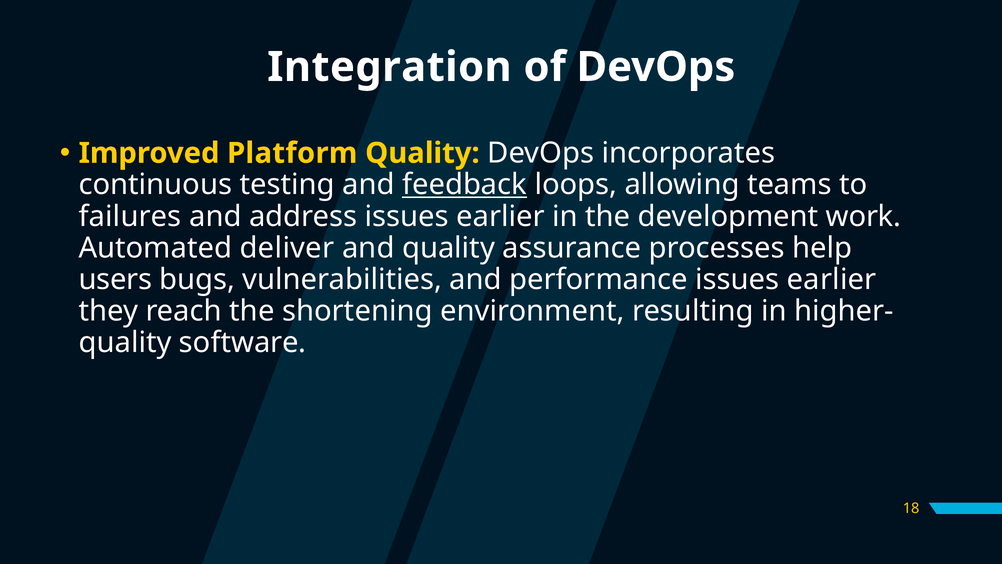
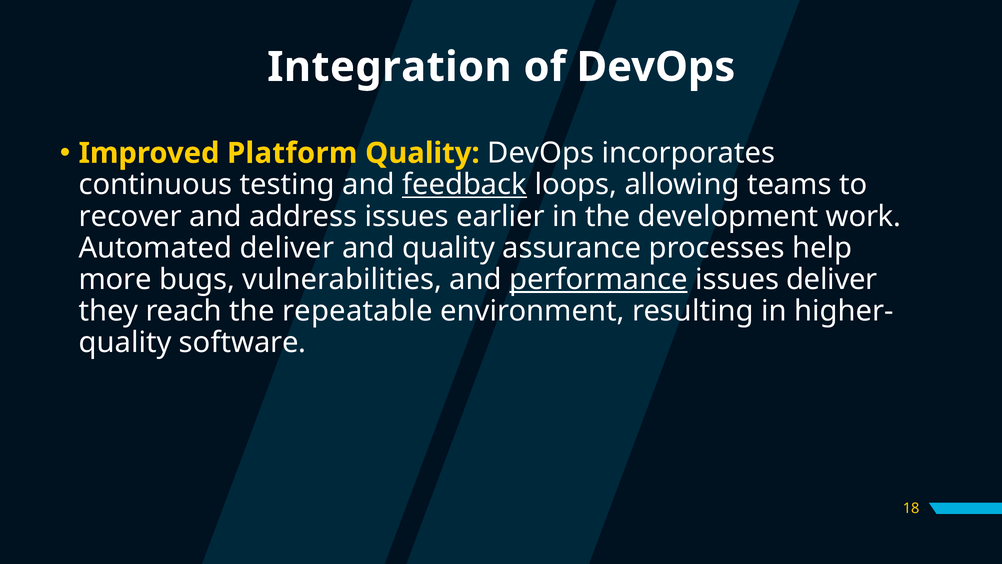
failures: failures -> recover
users: users -> more
performance underline: none -> present
earlier at (832, 279): earlier -> deliver
shortening: shortening -> repeatable
